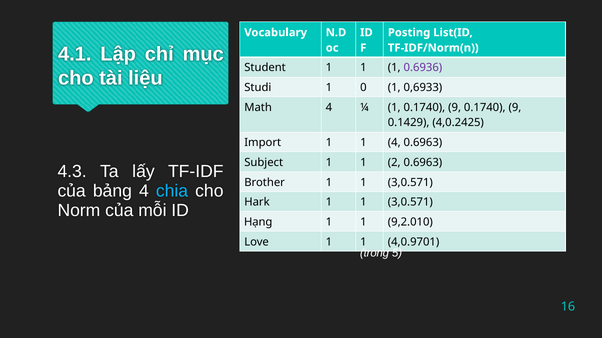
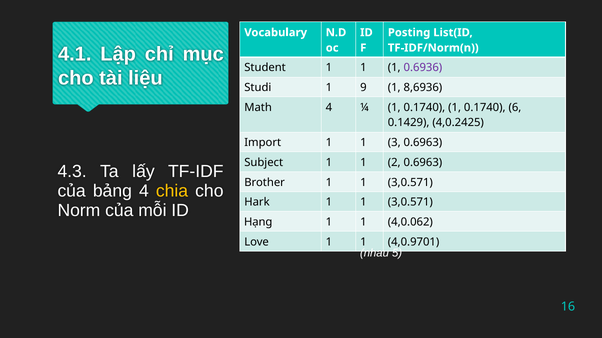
0: 0 -> 9
0,6933: 0,6933 -> 8,6936
1 0.1740 9: 9 -> 1
9 at (515, 108): 9 -> 6
1 4: 4 -> 3
chia colour: light blue -> yellow
9,2.010: 9,2.010 -> 4,0.062
trong: trong -> nhau
